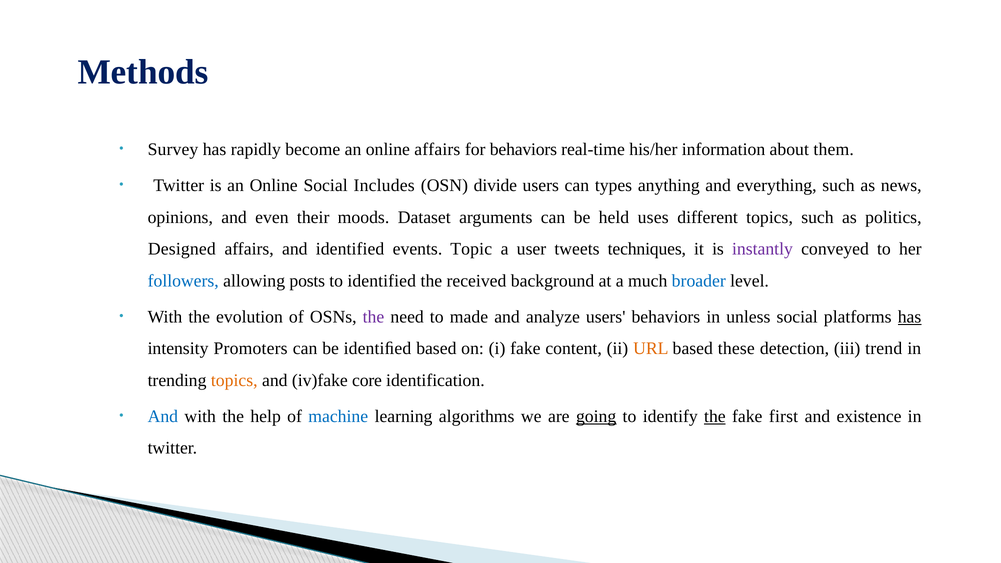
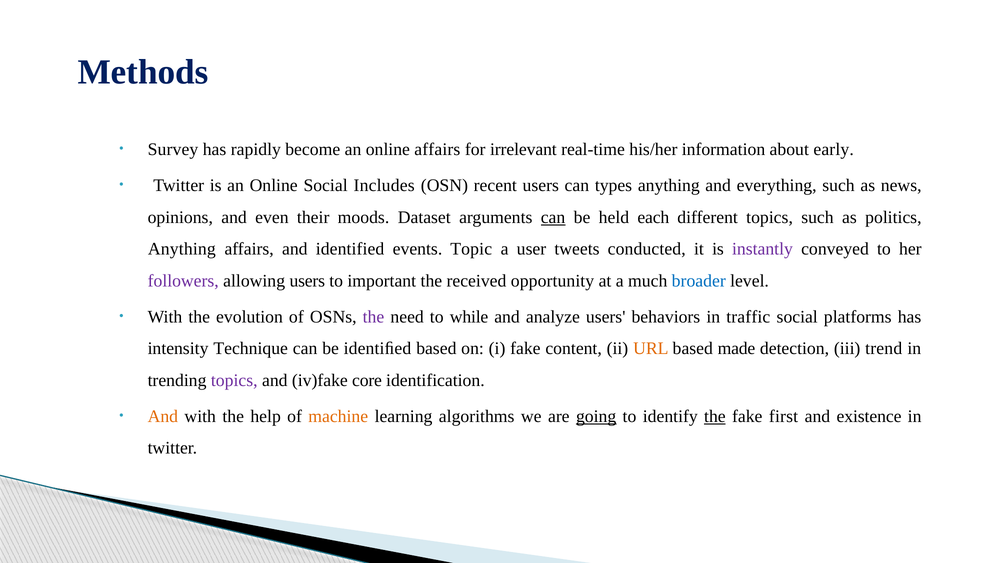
for behaviors: behaviors -> irrelevant
them: them -> early
divide: divide -> recent
can at (553, 217) underline: none -> present
uses: uses -> each
Designed at (182, 249): Designed -> Anything
techniques: techniques -> conducted
followers colour: blue -> purple
allowing posts: posts -> users
to identified: identified -> important
background: background -> opportunity
made: made -> while
unless: unless -> traffic
has at (910, 317) underline: present -> none
Promoters: Promoters -> Technique
these: these -> made
topics at (234, 380) colour: orange -> purple
And at (163, 416) colour: blue -> orange
machine colour: blue -> orange
